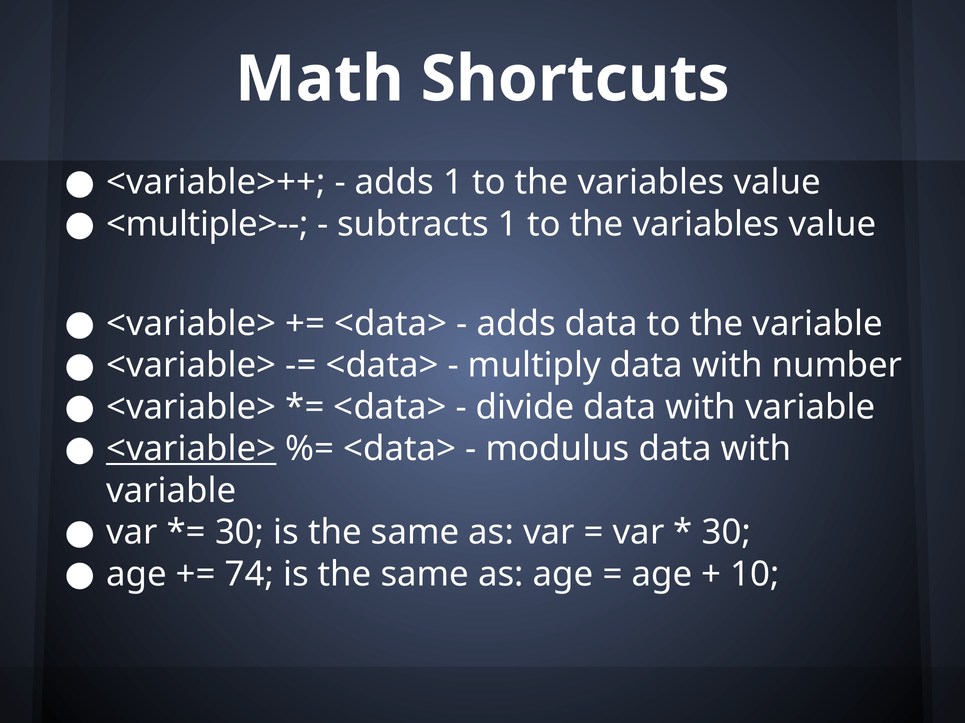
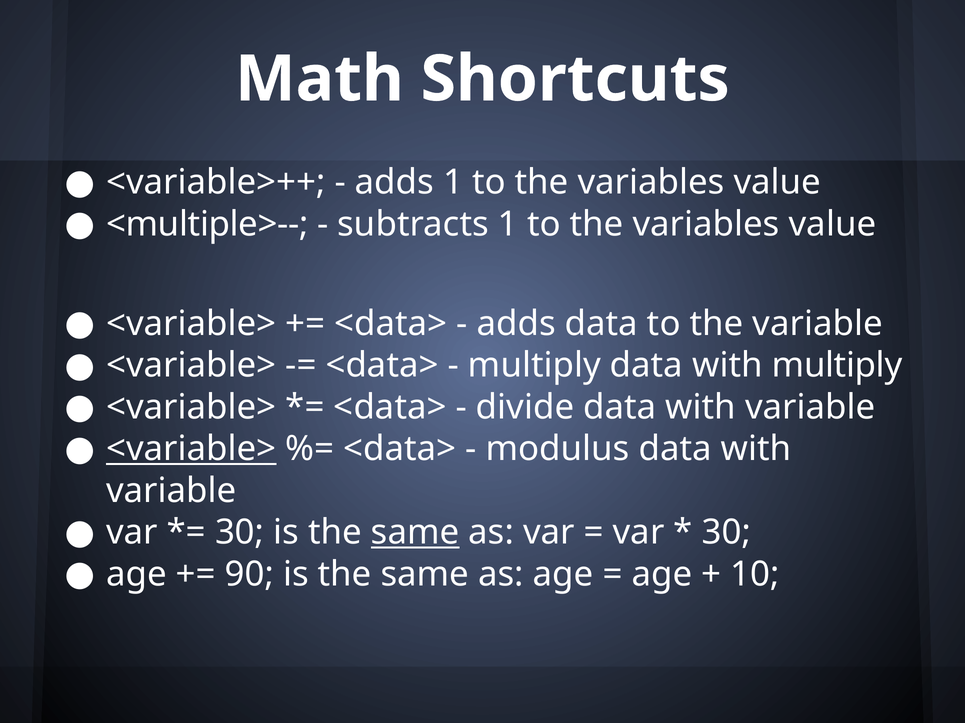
with number: number -> multiply
same at (415, 533) underline: none -> present
74: 74 -> 90
